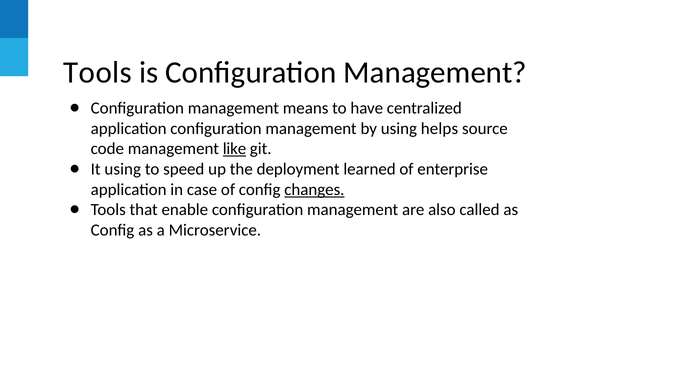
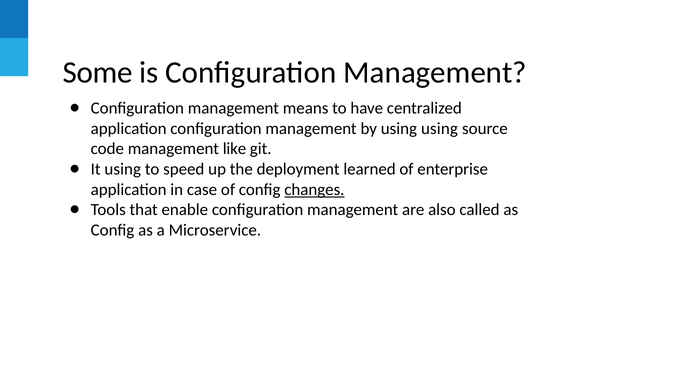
Tools at (98, 73): Tools -> Some
using helps: helps -> using
like underline: present -> none
